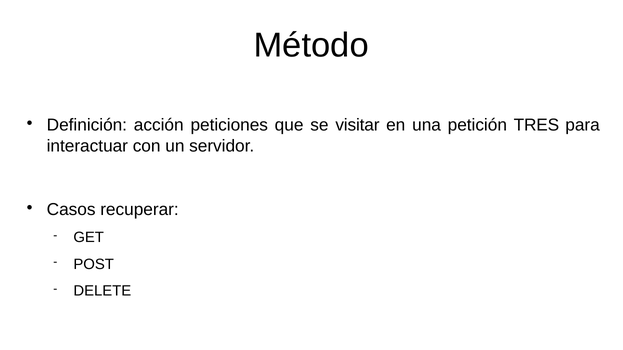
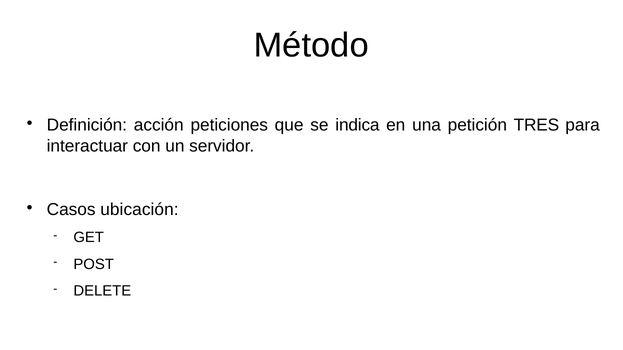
visitar: visitar -> indica
recuperar: recuperar -> ubicación
